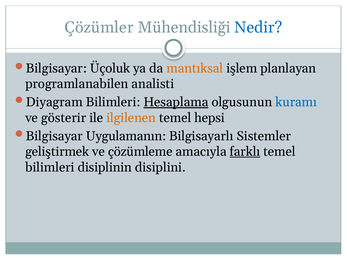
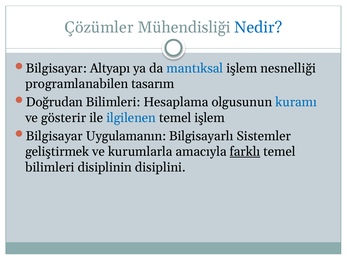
Üçoluk: Üçoluk -> Altyapı
mantıksal colour: orange -> blue
planlayan: planlayan -> nesnelliği
analisti: analisti -> tasarım
Diyagram: Diyagram -> Doğrudan
Hesaplama underline: present -> none
ilgilenen colour: orange -> blue
temel hepsi: hepsi -> işlem
çözümleme: çözümleme -> kurumlarla
